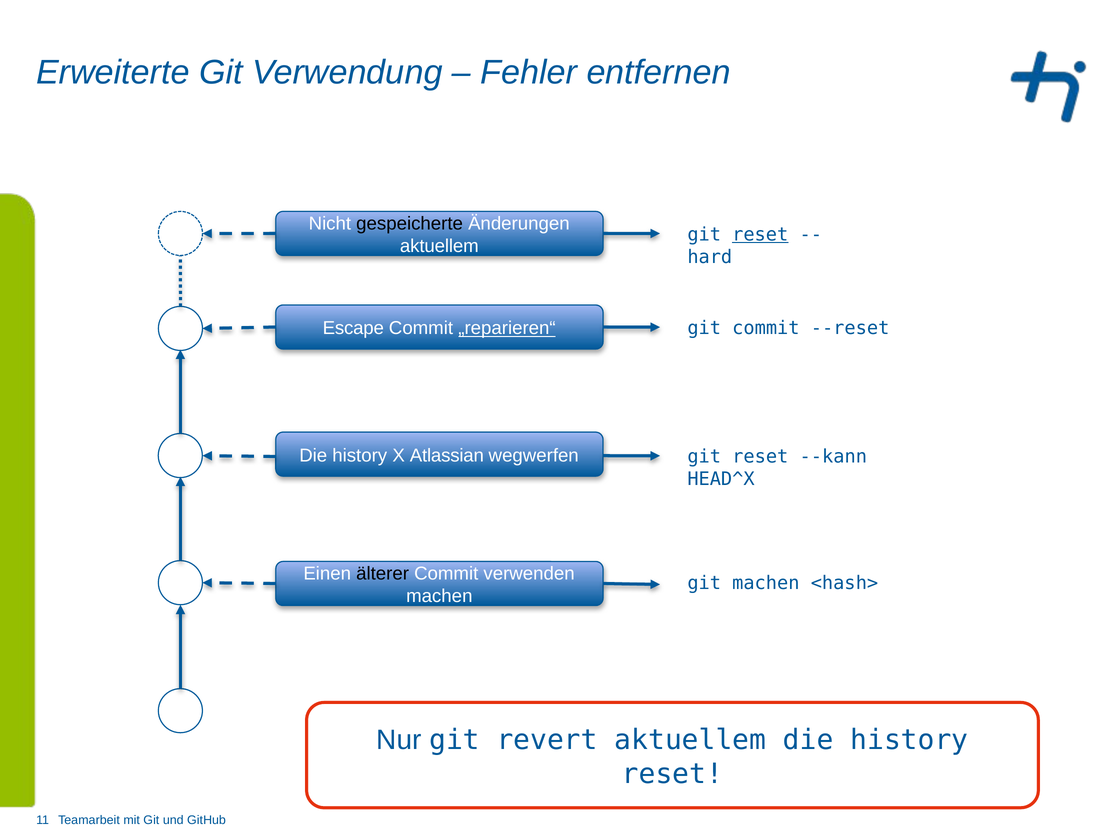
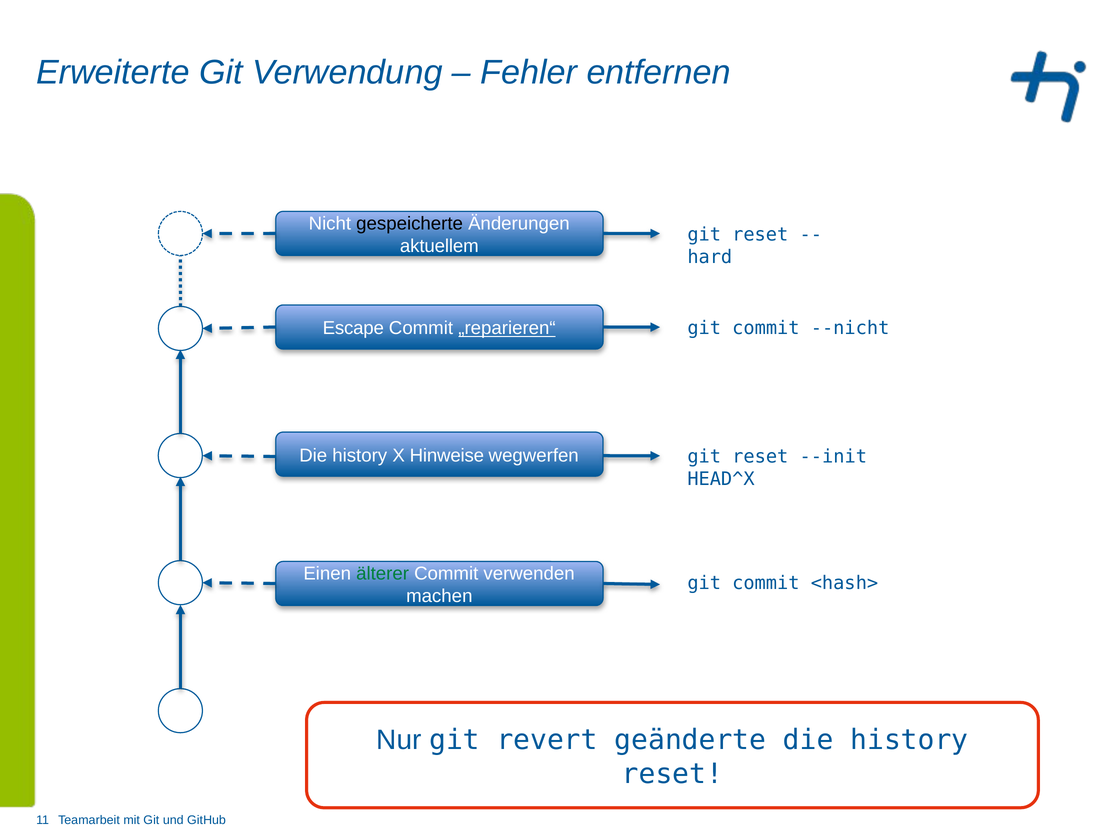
reset at (760, 234) underline: present -> none
--reset: --reset -> --nicht
Atlassian: Atlassian -> Hinweise
--kann: --kann -> --init
älterer colour: black -> green
machen at (766, 583): machen -> commit
revert aktuellem: aktuellem -> geänderte
